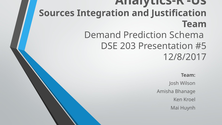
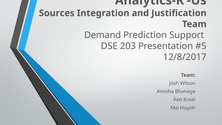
Schema: Schema -> Support
